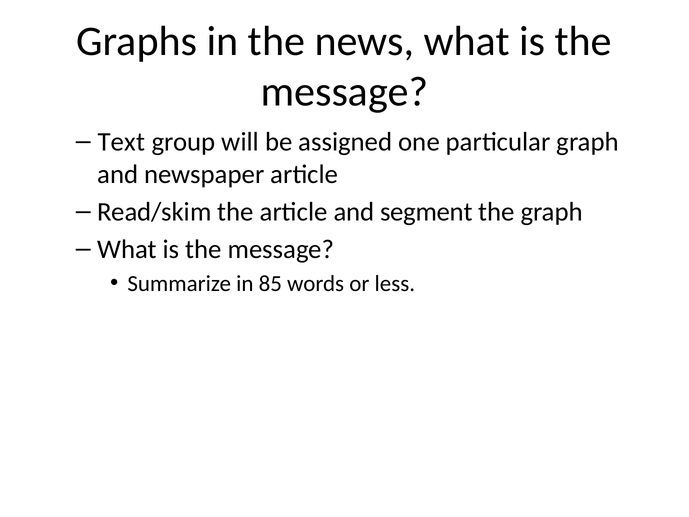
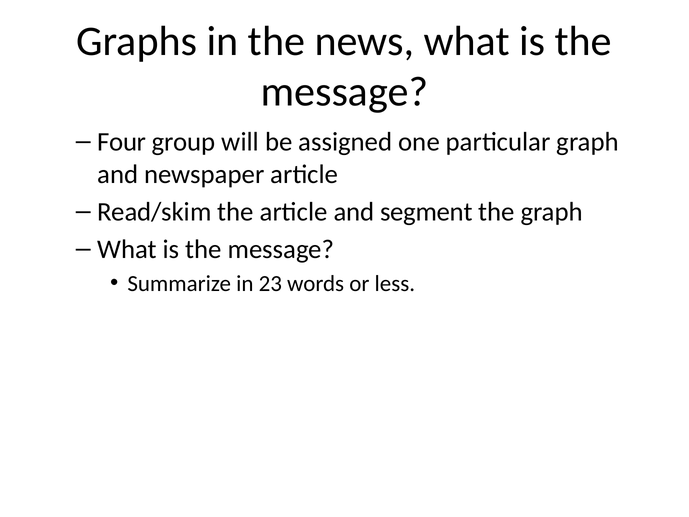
Text: Text -> Four
85: 85 -> 23
